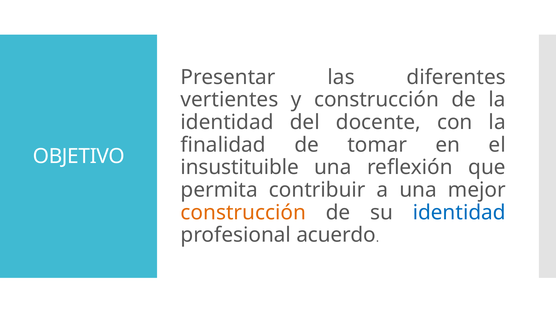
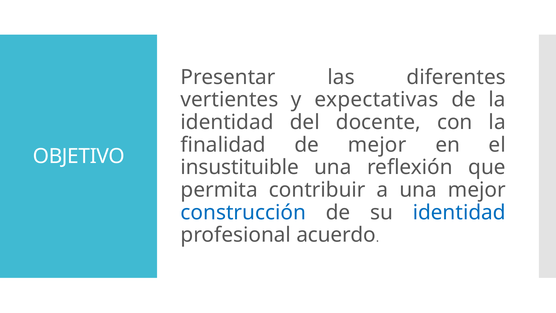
y construcción: construcción -> expectativas
de tomar: tomar -> mejor
construcción at (243, 212) colour: orange -> blue
